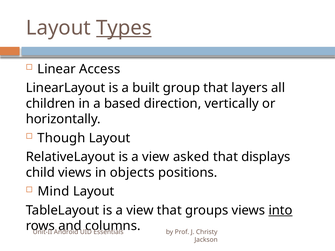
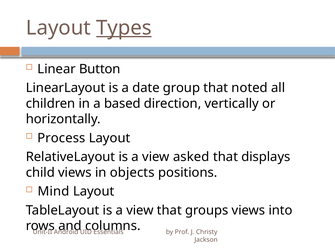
Access: Access -> Button
built: built -> date
layers: layers -> noted
Though: Though -> Process
into underline: present -> none
